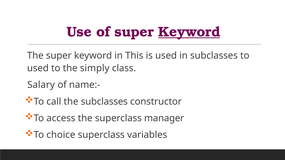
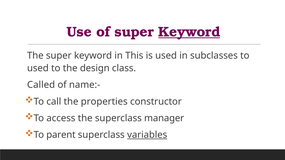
simply: simply -> design
Salary: Salary -> Called
the subclasses: subclasses -> properties
choice: choice -> parent
variables underline: none -> present
